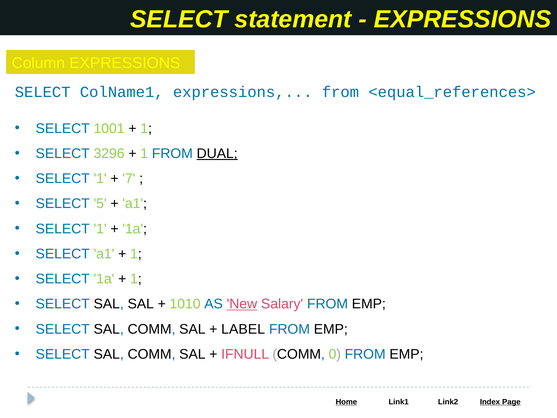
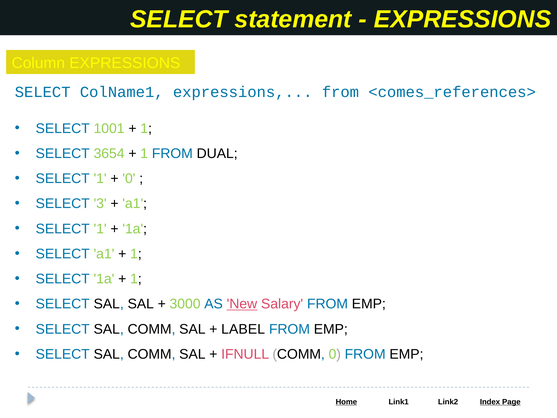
<equal_references>: <equal_references> -> <comes_references>
3296: 3296 -> 3654
DUAL underline: present -> none
7 at (129, 179): 7 -> 0
5: 5 -> 3
1010: 1010 -> 3000
